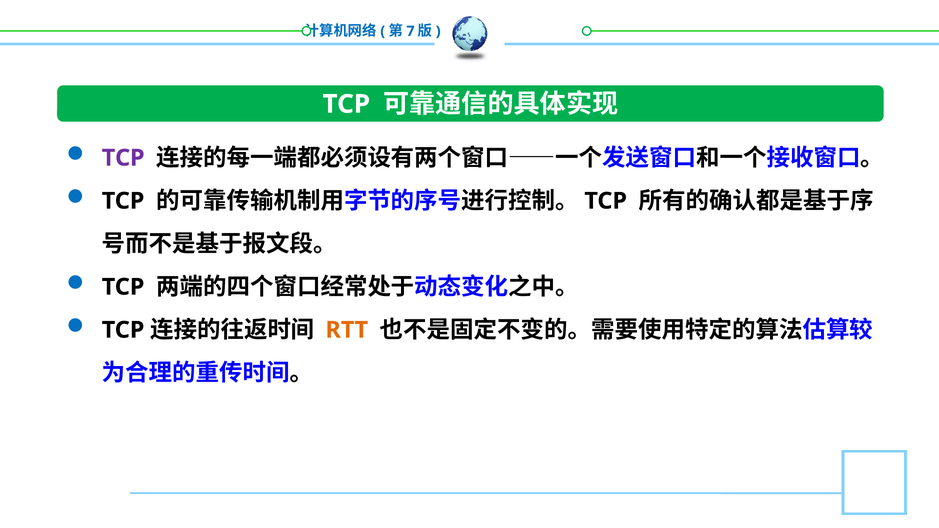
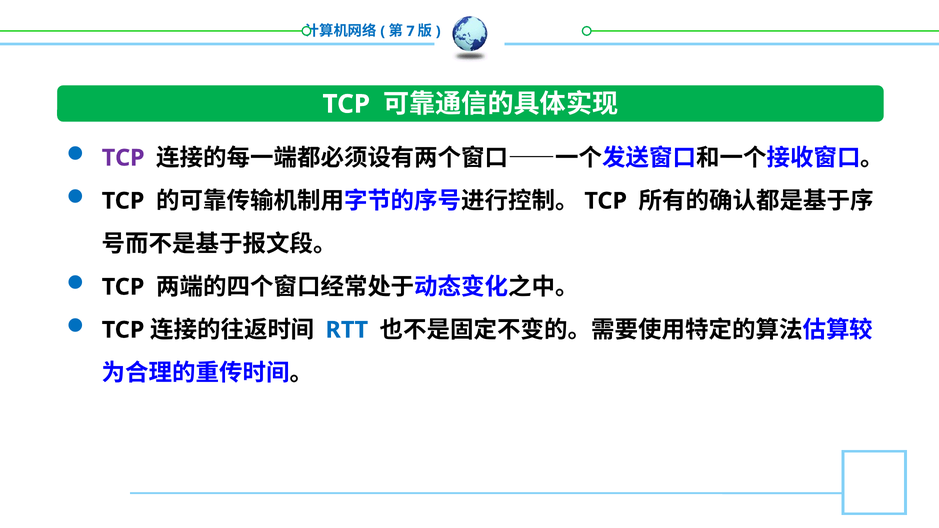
RTT colour: orange -> blue
